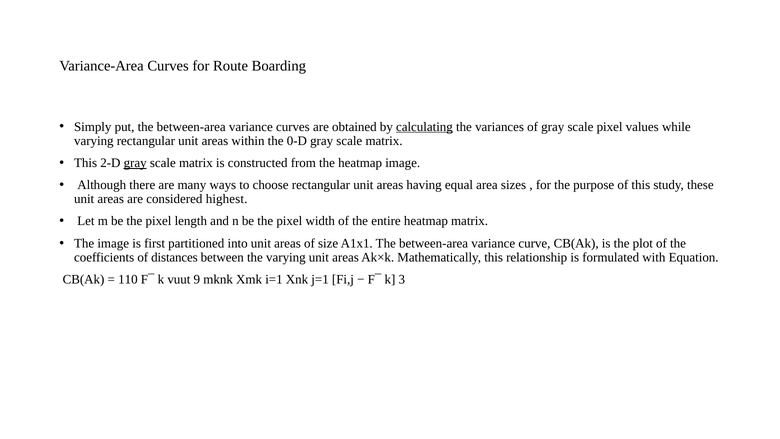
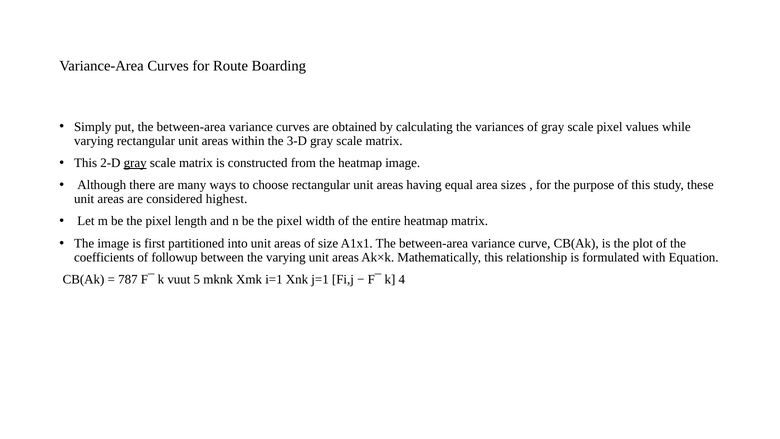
calculating underline: present -> none
0-D: 0-D -> 3-D
distances: distances -> followup
110: 110 -> 787
9: 9 -> 5
3: 3 -> 4
